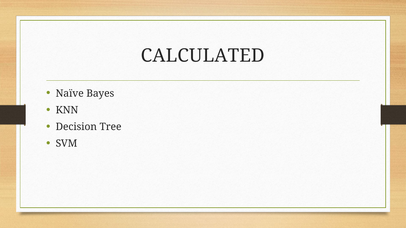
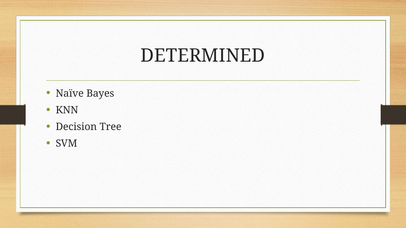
CALCULATED: CALCULATED -> DETERMINED
